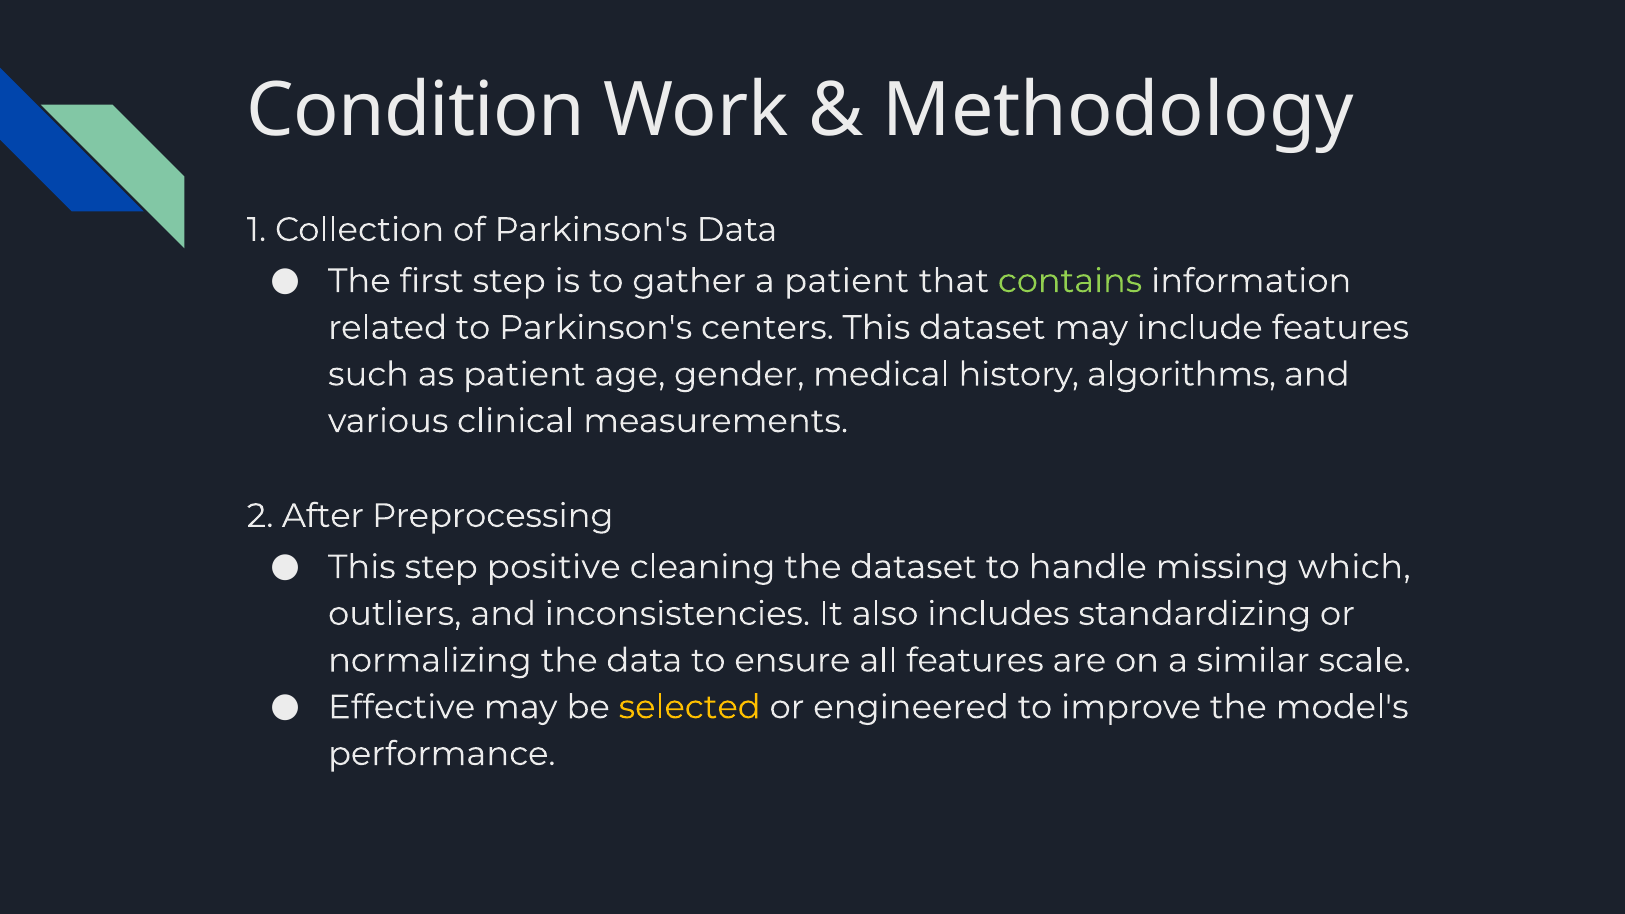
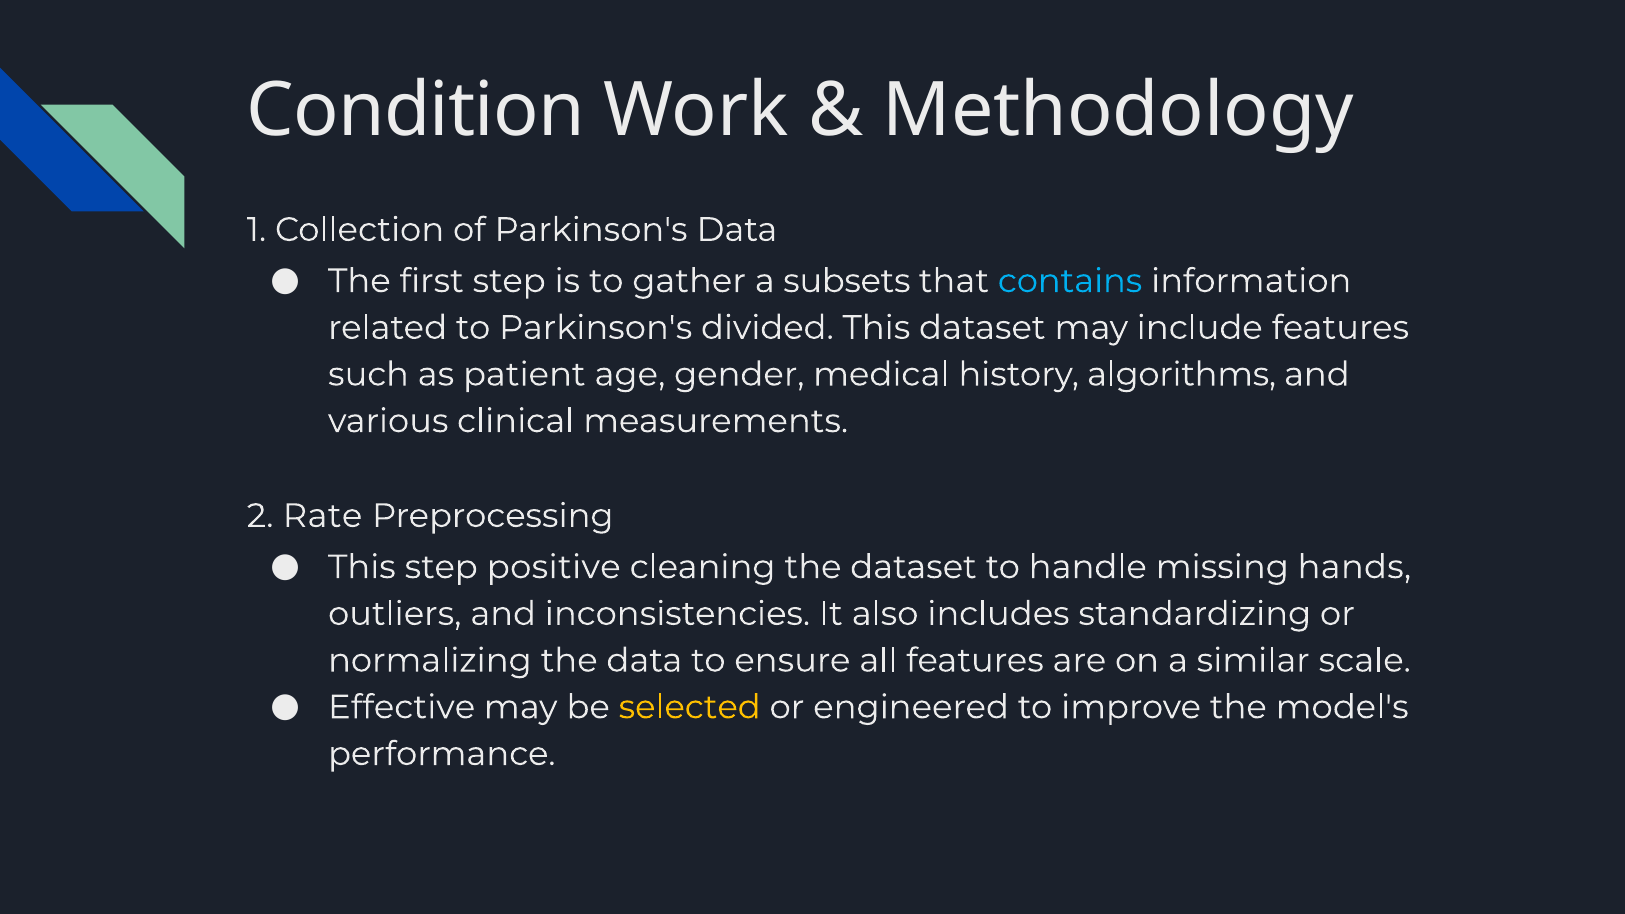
a patient: patient -> subsets
contains colour: light green -> light blue
centers: centers -> divided
After: After -> Rate
which: which -> hands
